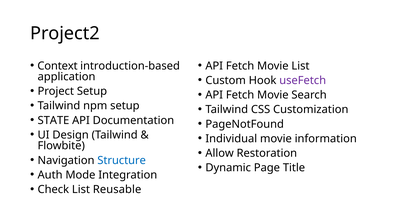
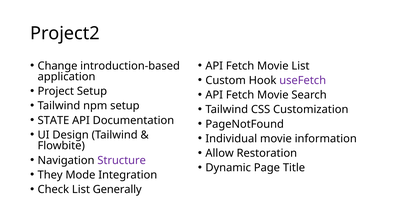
Context: Context -> Change
Structure colour: blue -> purple
Auth: Auth -> They
Reusable: Reusable -> Generally
